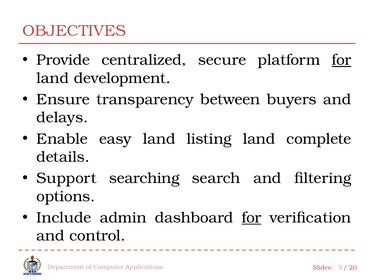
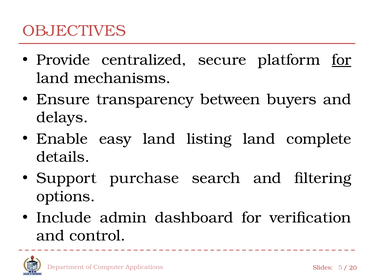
development: development -> mechanisms
searching: searching -> purchase
for at (252, 218) underline: present -> none
